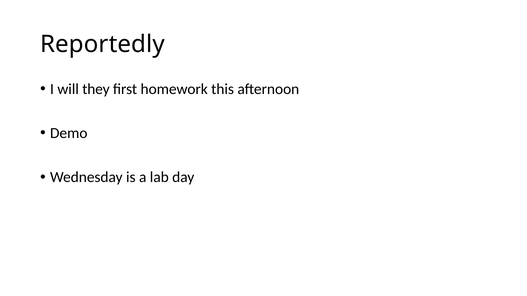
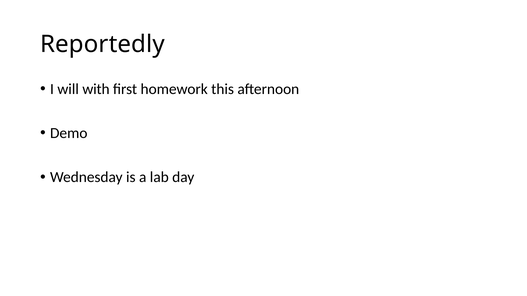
they: they -> with
